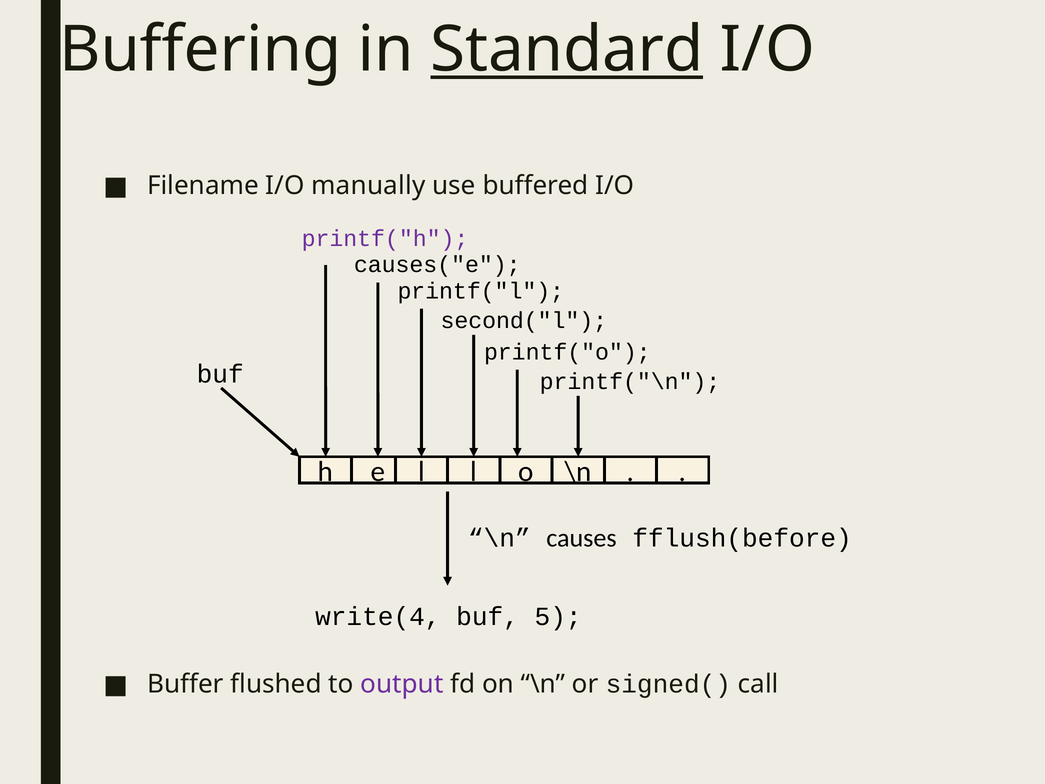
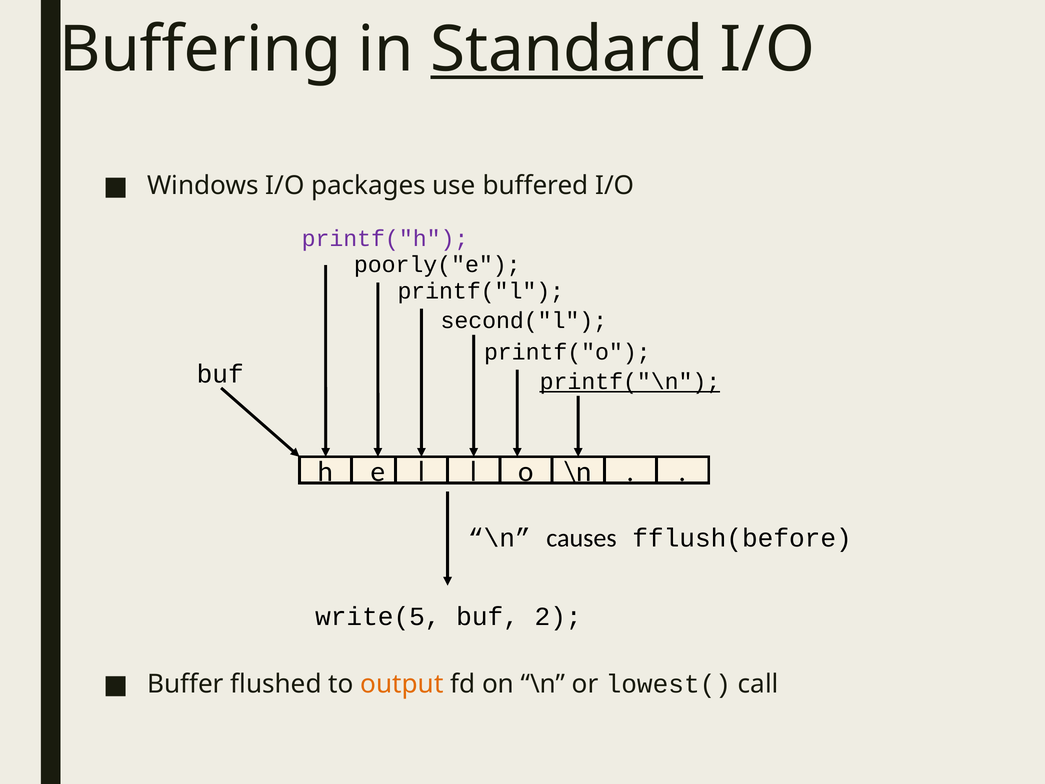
Filename: Filename -> Windows
manually: manually -> packages
causes("e: causes("e -> poorly("e
printf("\n underline: none -> present
write(4: write(4 -> write(5
5: 5 -> 2
output colour: purple -> orange
signed(: signed( -> lowest(
